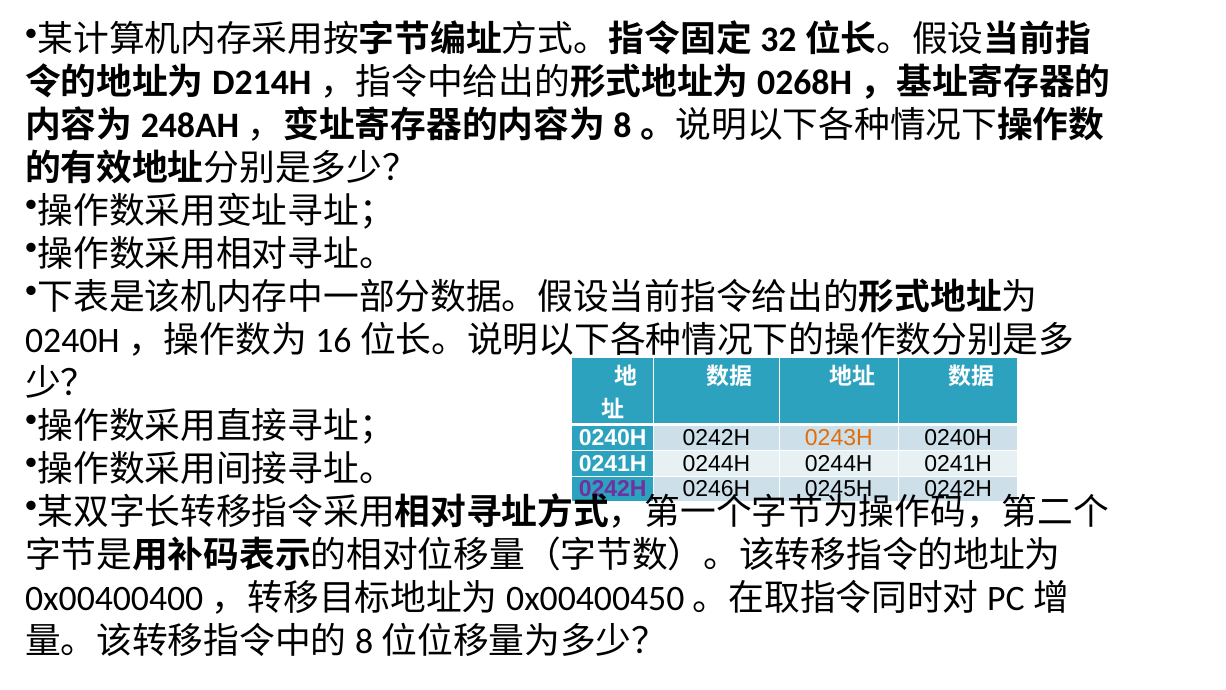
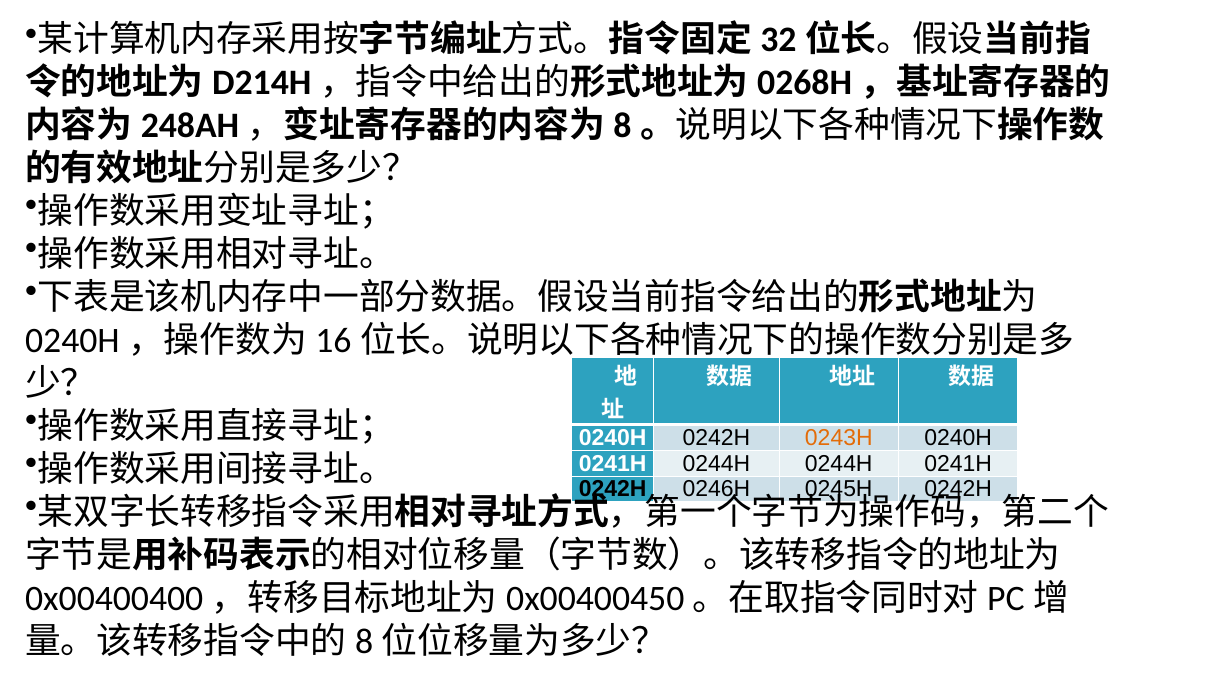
0242H at (613, 489) colour: purple -> black
